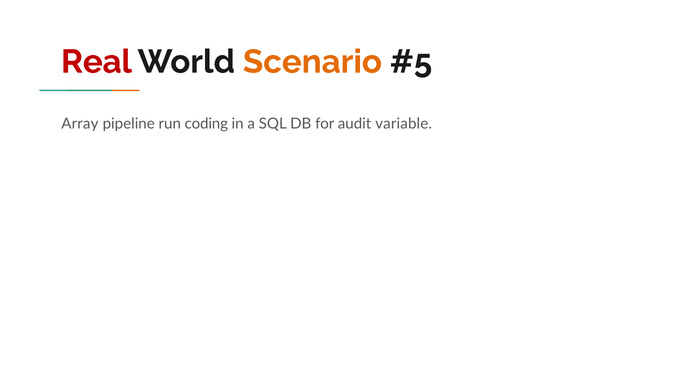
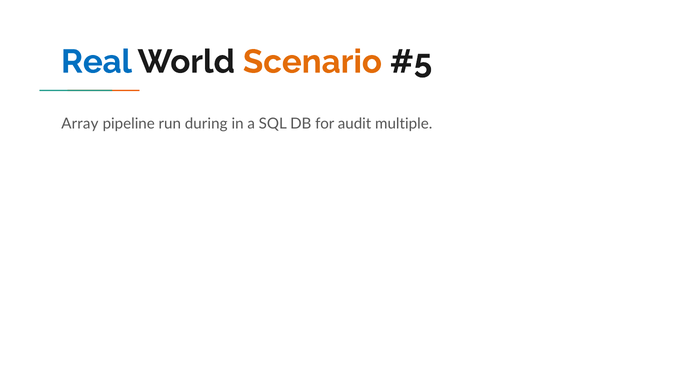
Real colour: red -> blue
coding: coding -> during
variable: variable -> multiple
